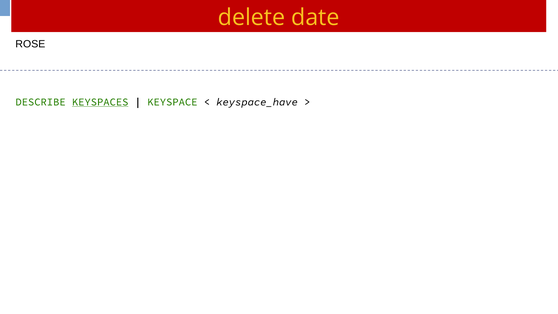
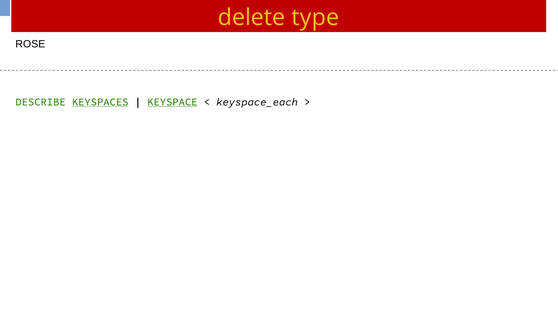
date: date -> type
KEYSPACE underline: none -> present
keyspace_have: keyspace_have -> keyspace_each
